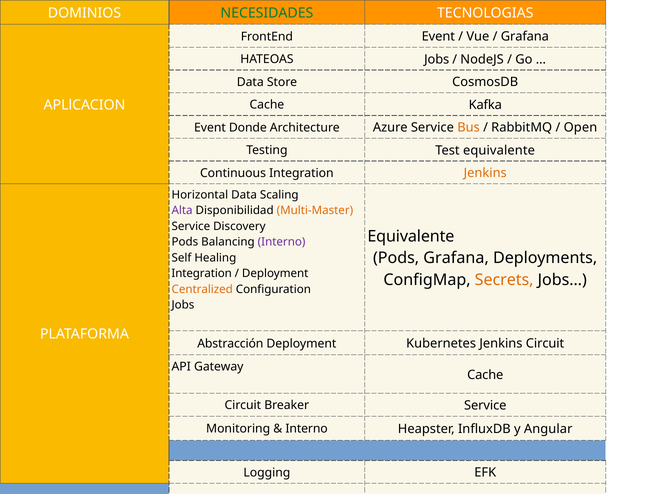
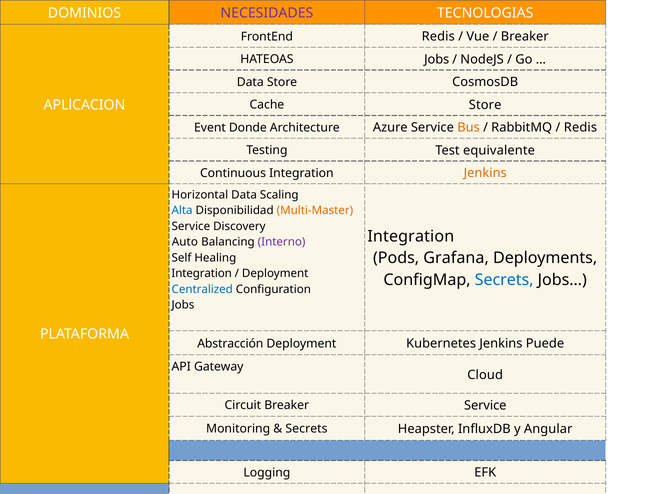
NECESIDADES colour: green -> purple
FrontEnd Event: Event -> Redis
Grafana at (525, 37): Grafana -> Breaker
Cache Kafka: Kafka -> Store
Open at (580, 128): Open -> Redis
Alta colour: purple -> blue
Equivalente at (411, 236): Equivalente -> Integration
Pods at (185, 242): Pods -> Auto
Secrets at (504, 280) colour: orange -> blue
Centralized colour: orange -> blue
Jenkins Circuit: Circuit -> Puede
Cache at (485, 375): Cache -> Cloud
Interno at (307, 429): Interno -> Secrets
